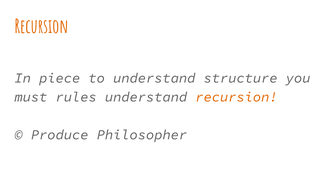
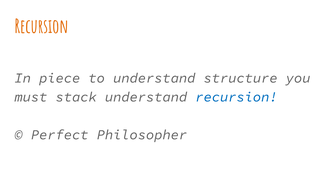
rules: rules -> stack
recursion at (237, 97) colour: orange -> blue
Produce: Produce -> Perfect
